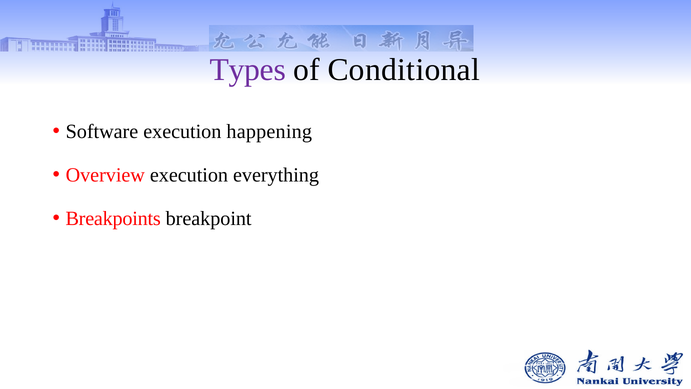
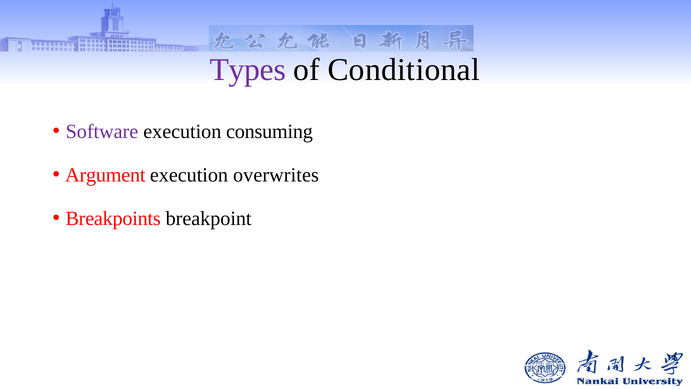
Software colour: black -> purple
happening: happening -> consuming
Overview: Overview -> Argument
everything: everything -> overwrites
